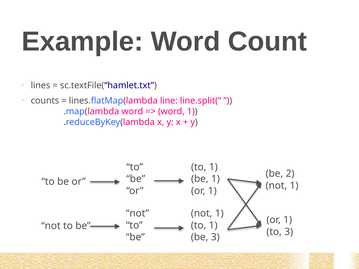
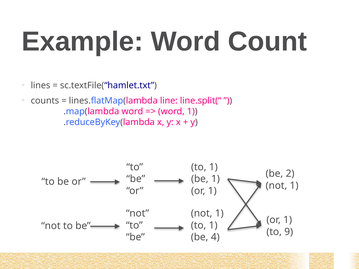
to 3: 3 -> 9
be 3: 3 -> 4
